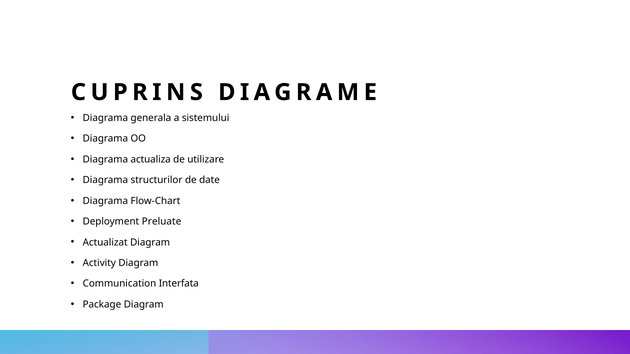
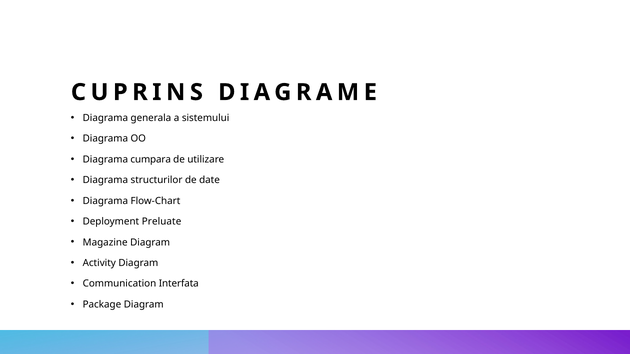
actualiza: actualiza -> cumpara
Actualizat: Actualizat -> Magazine
